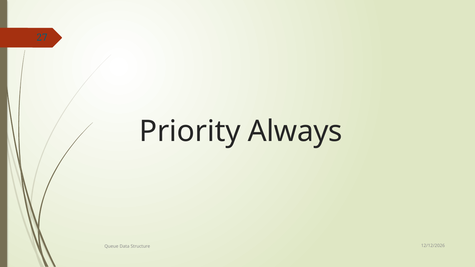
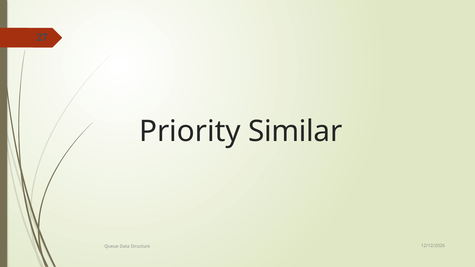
Always: Always -> Similar
